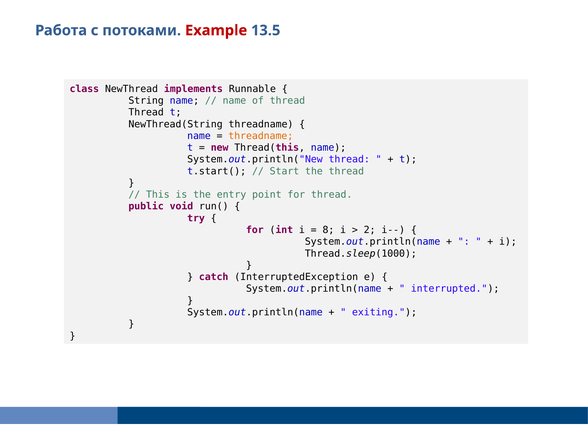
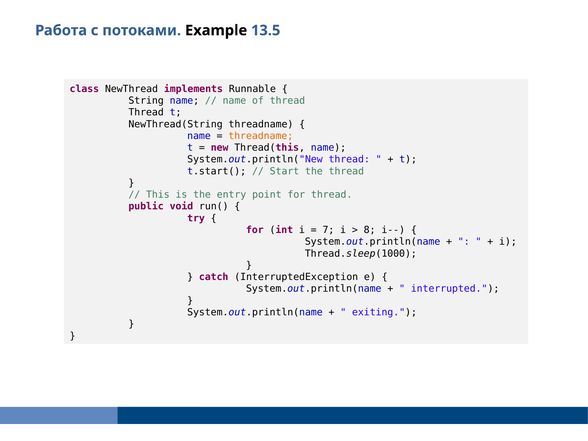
Example colour: red -> black
8: 8 -> 7
2: 2 -> 8
